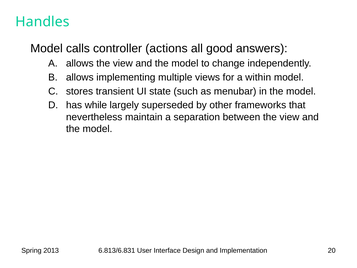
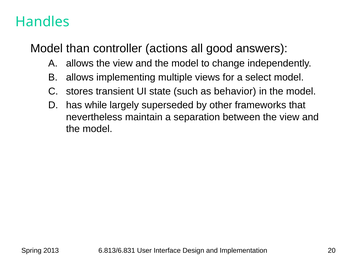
calls: calls -> than
within: within -> select
menubar: menubar -> behavior
